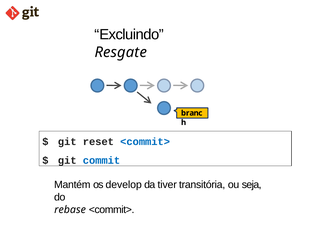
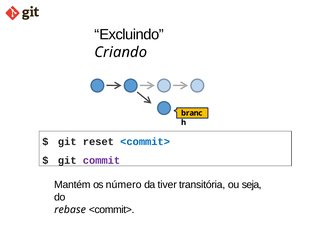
Resgate: Resgate -> Criando
commit colour: blue -> purple
develop: develop -> número
